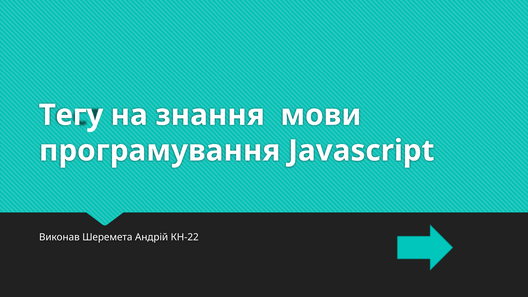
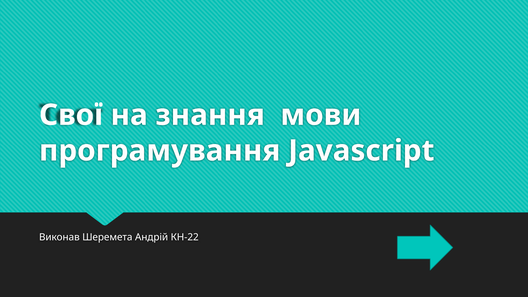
Тегу: Тегу -> Свої
